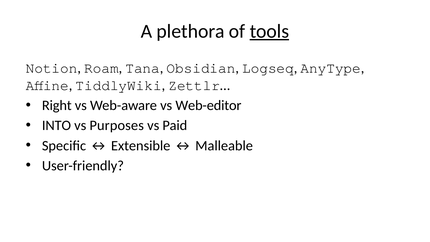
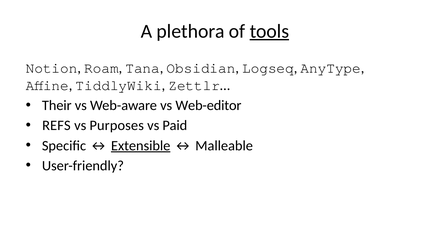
Right: Right -> Their
INTO: INTO -> REFS
Extensible underline: none -> present
